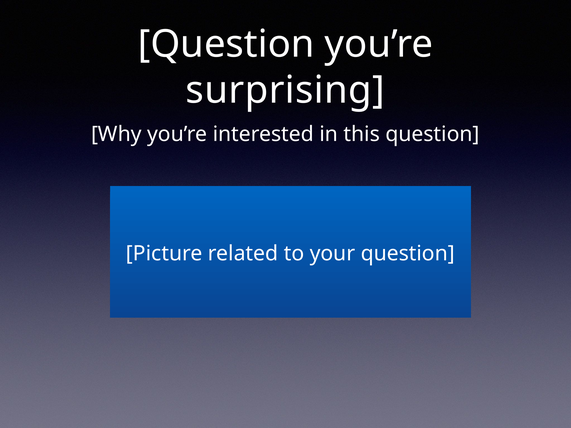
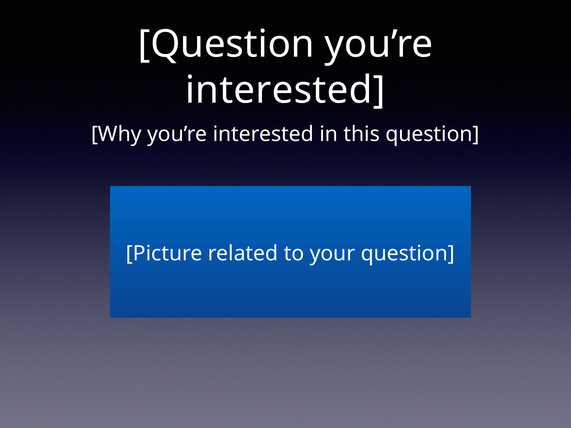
surprising at (285, 90): surprising -> interested
